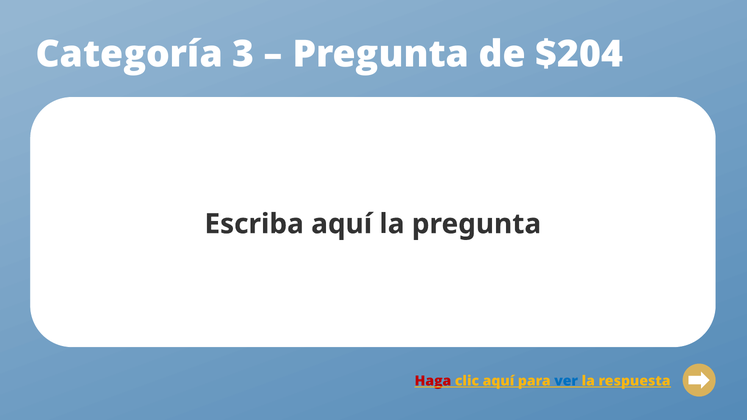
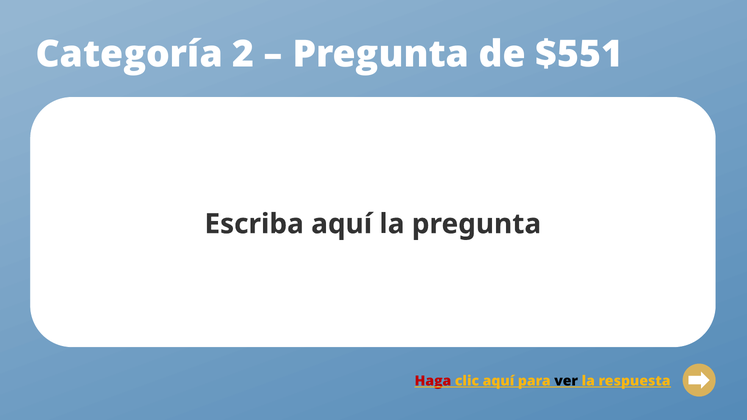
3: 3 -> 2
$204: $204 -> $551
ver colour: blue -> black
